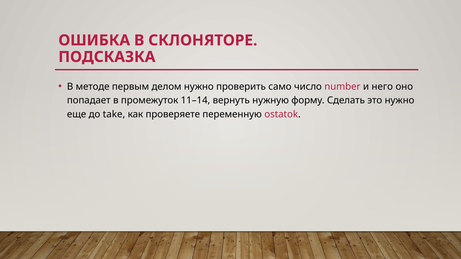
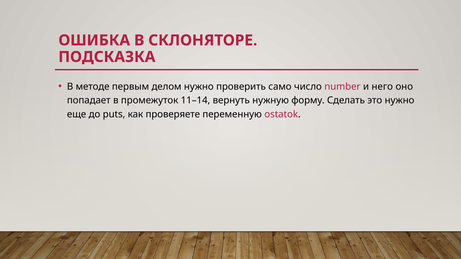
take: take -> puts
